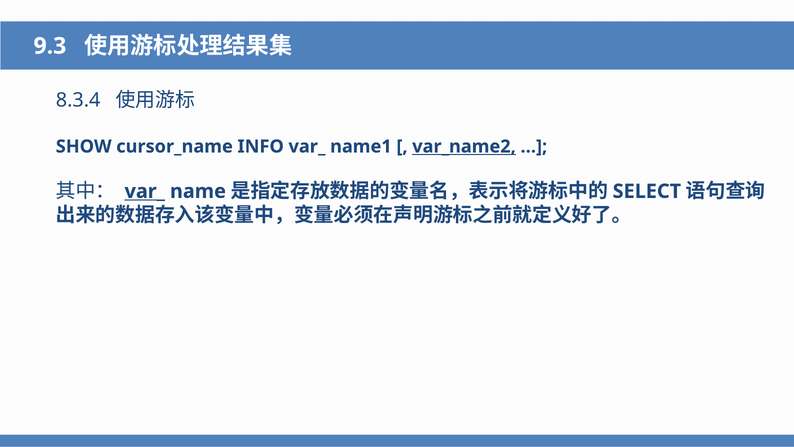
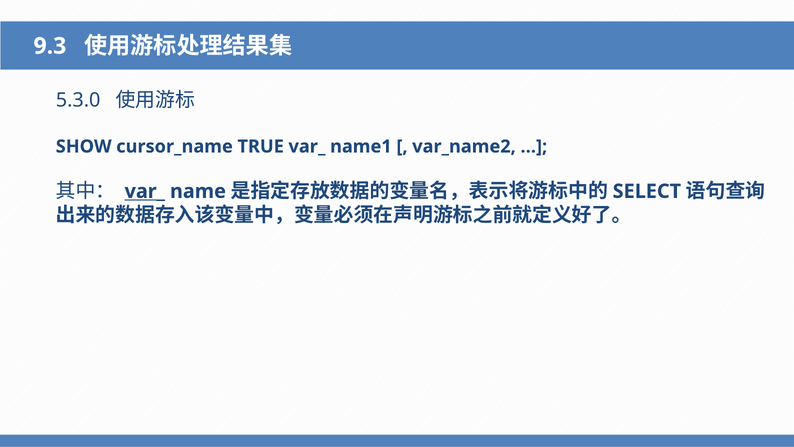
8.3.4: 8.3.4 -> 5.3.0
INFO: INFO -> TRUE
var_name2 underline: present -> none
